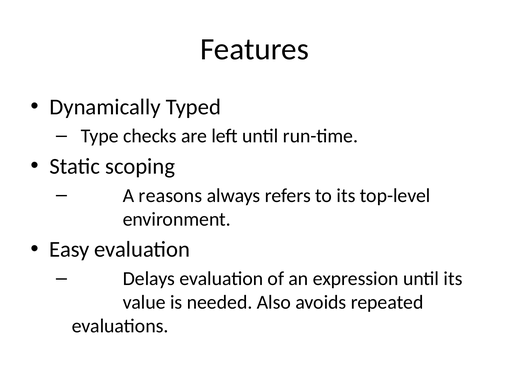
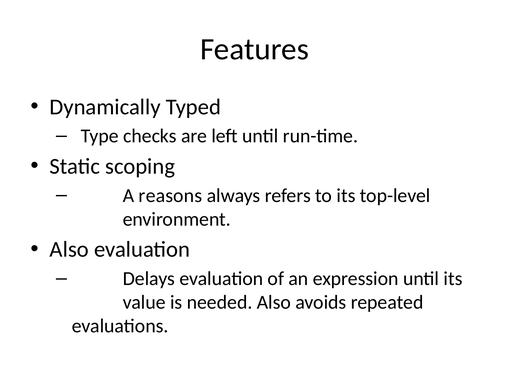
Easy at (69, 249): Easy -> Also
